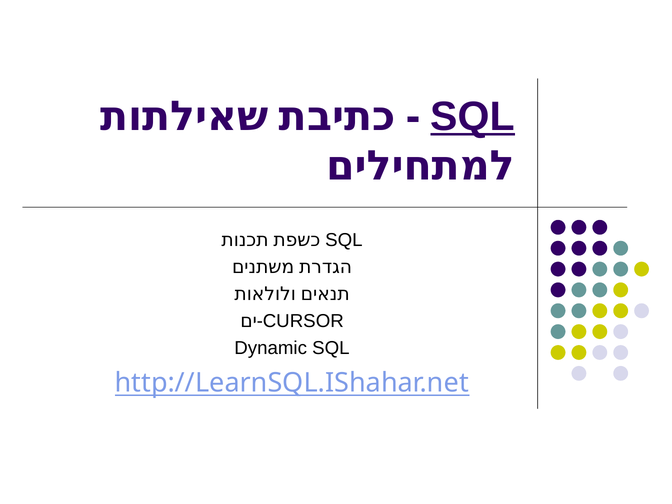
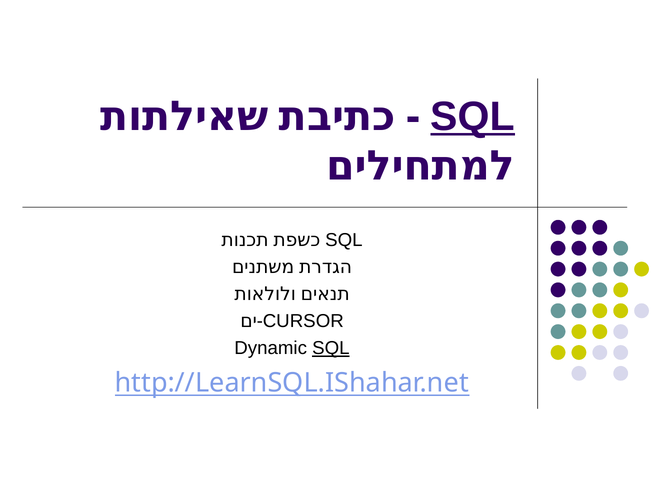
SQL at (331, 348) underline: none -> present
